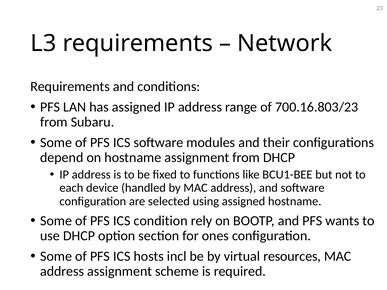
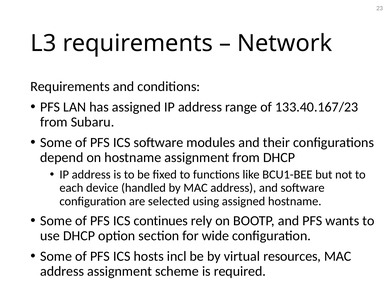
700.16.803/23: 700.16.803/23 -> 133.40.167/23
condition: condition -> continues
ones: ones -> wide
